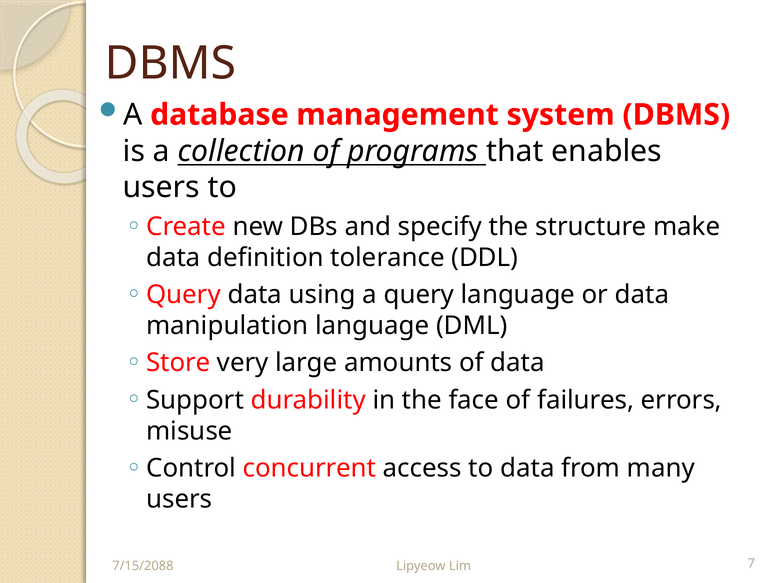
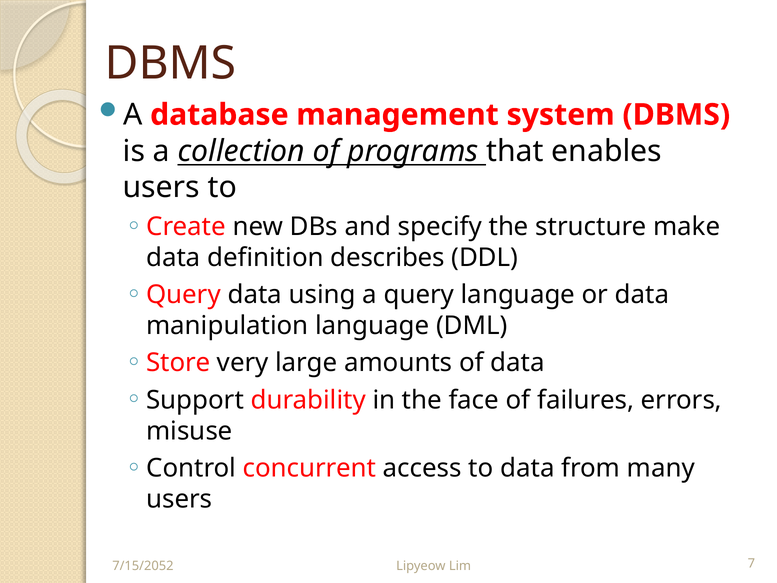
tolerance: tolerance -> describes
7/15/2088: 7/15/2088 -> 7/15/2052
